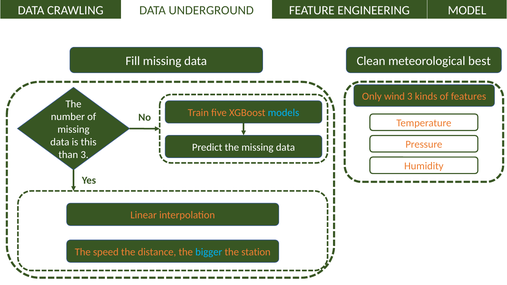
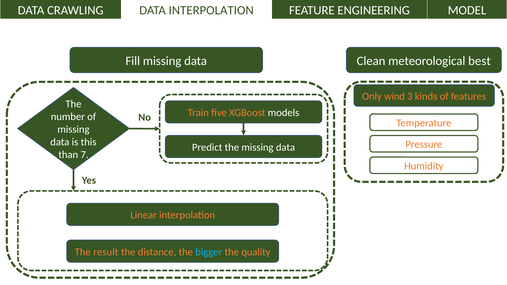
DATA UNDERGROUND: UNDERGROUND -> INTERPOLATION
models colour: light blue -> white
than 3: 3 -> 7
speed: speed -> result
station: station -> quality
